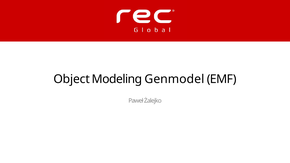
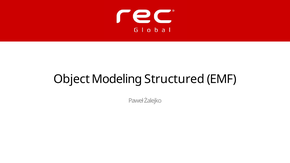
Genmodel: Genmodel -> Structured
